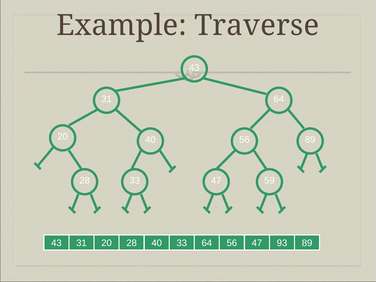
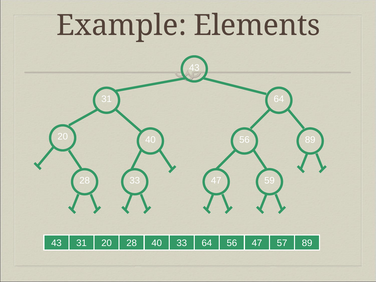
Traverse: Traverse -> Elements
93: 93 -> 57
